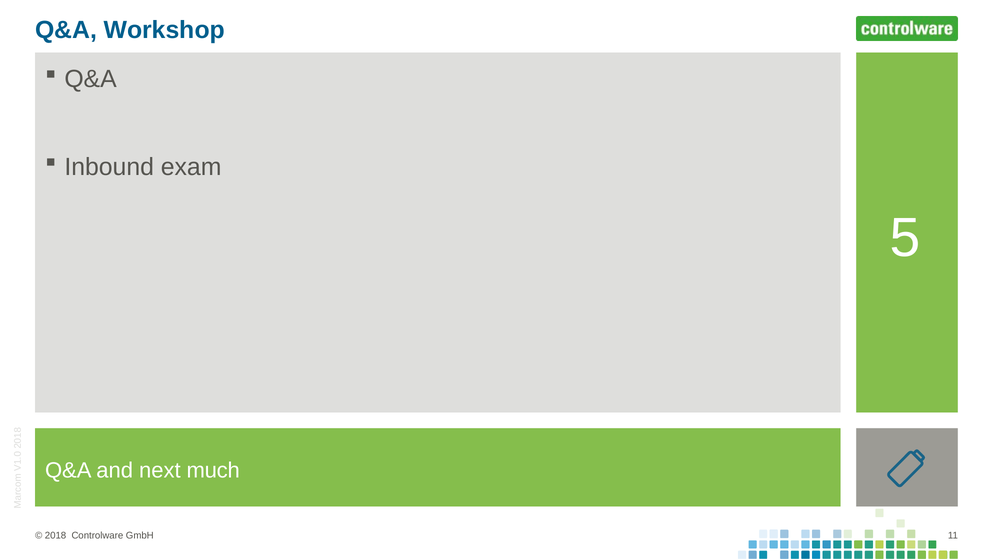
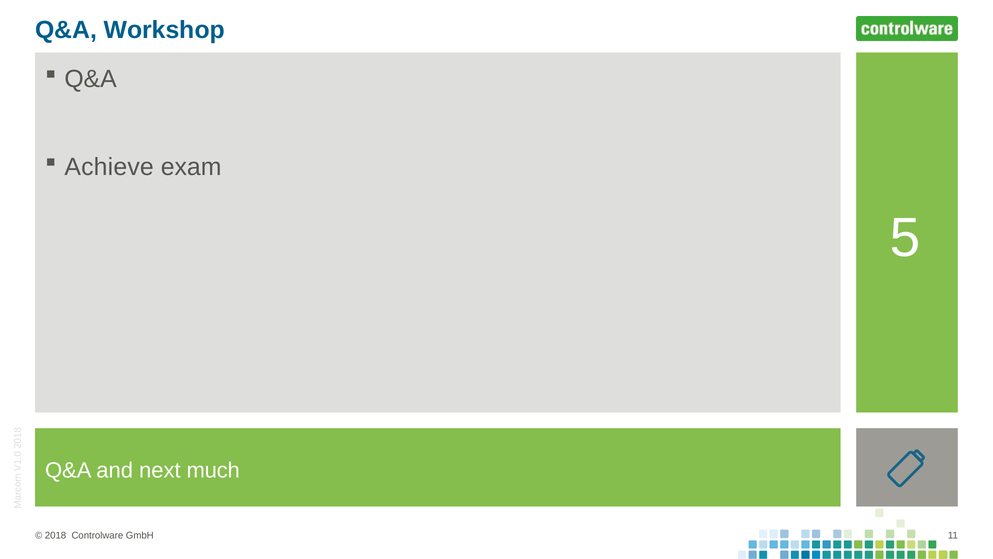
Inbound: Inbound -> Achieve
